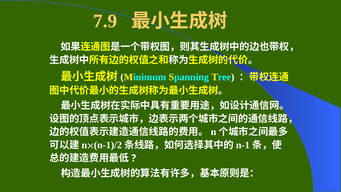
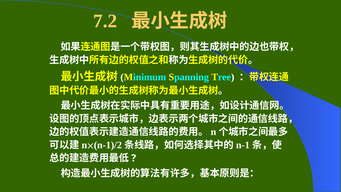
7.9: 7.9 -> 7.2
